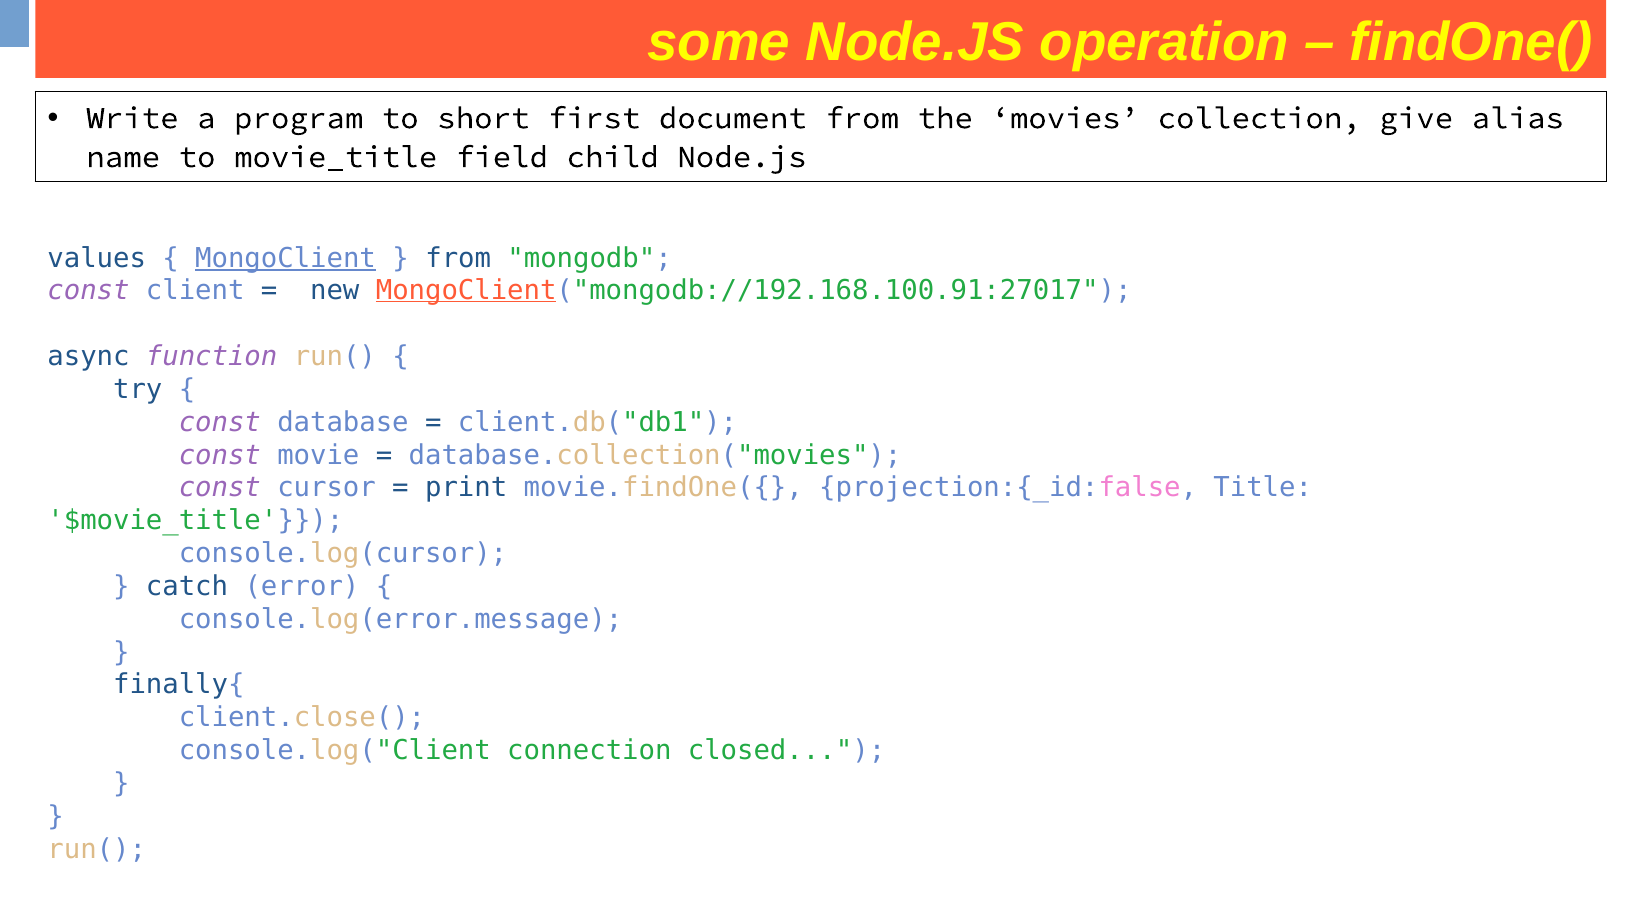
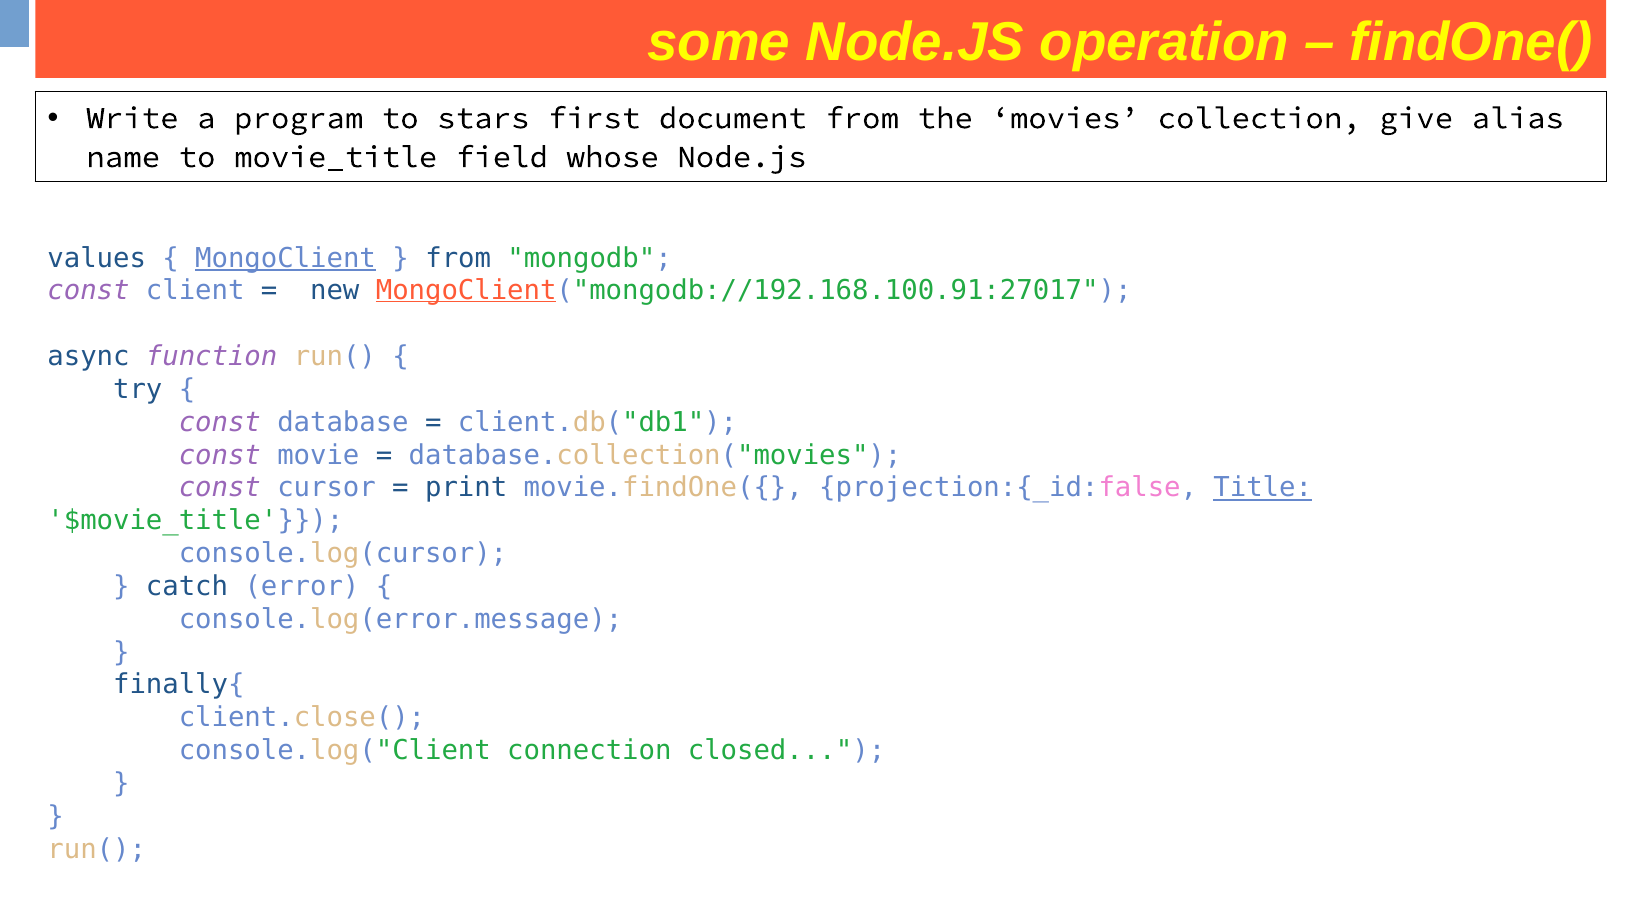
short: short -> stars
child: child -> whose
Title underline: none -> present
